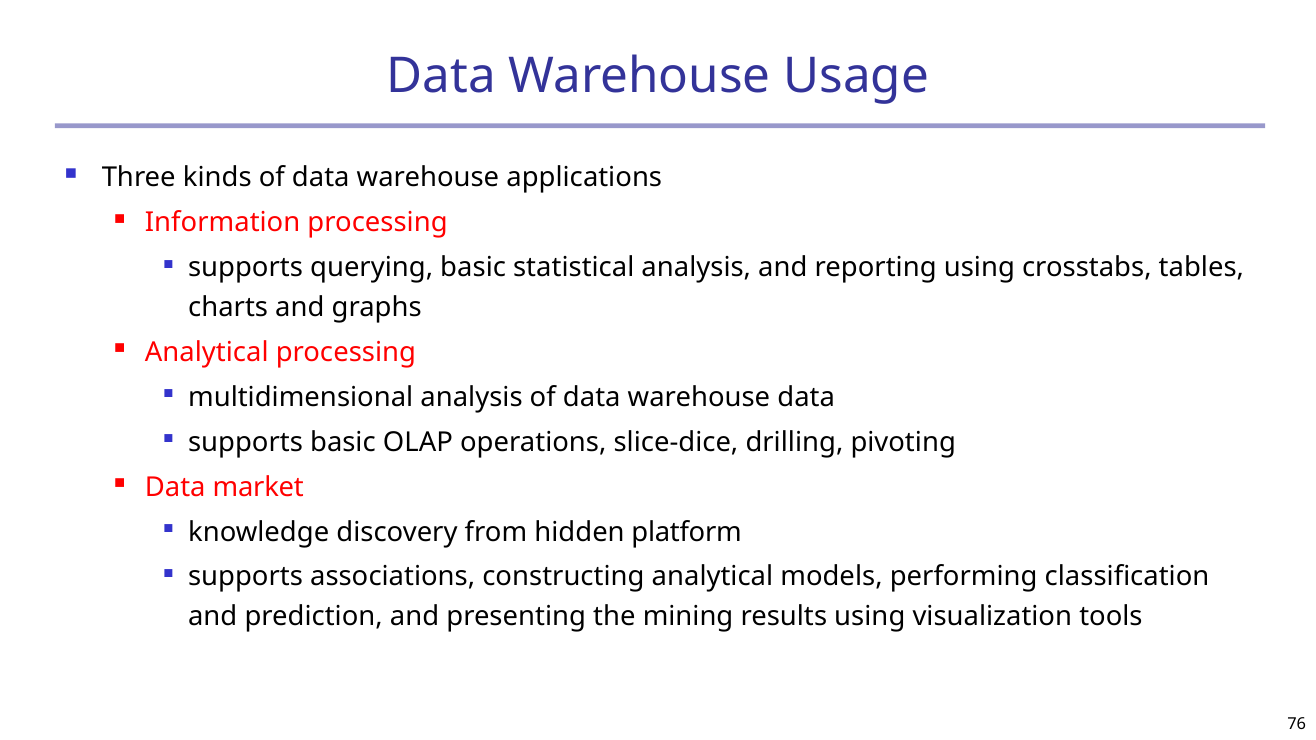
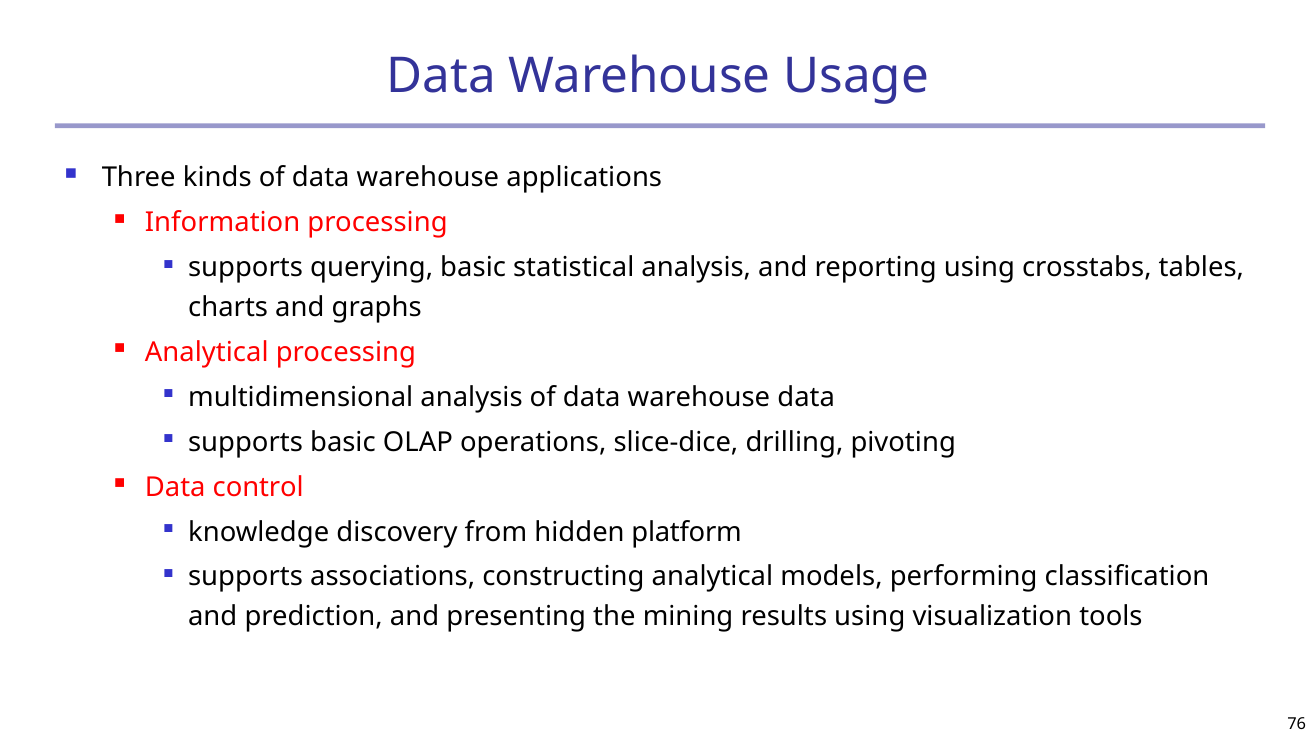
market: market -> control
